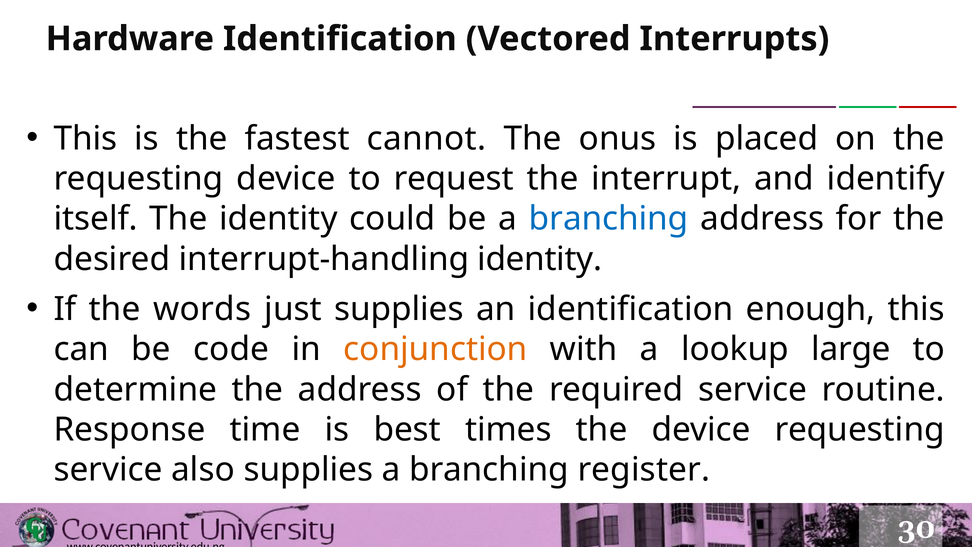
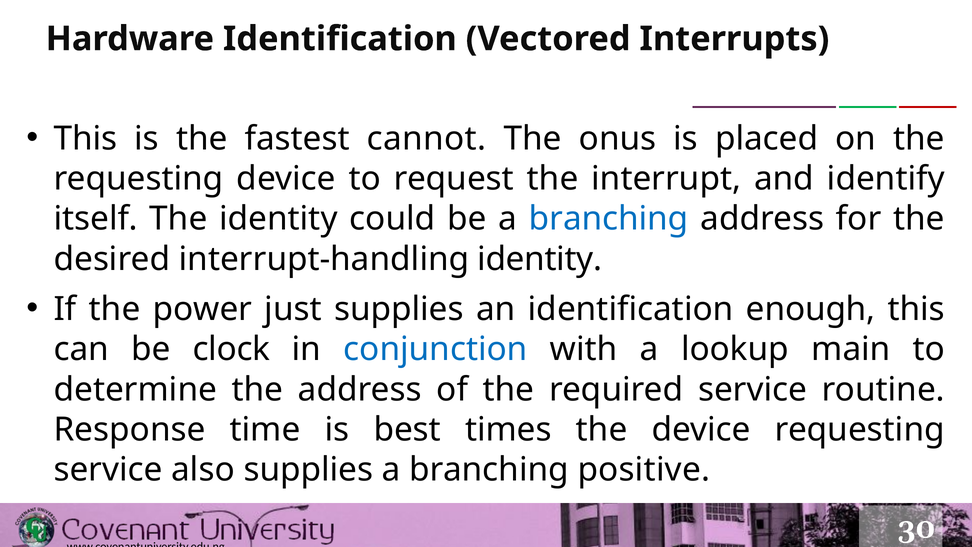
words: words -> power
code: code -> clock
conjunction colour: orange -> blue
large: large -> main
register: register -> positive
